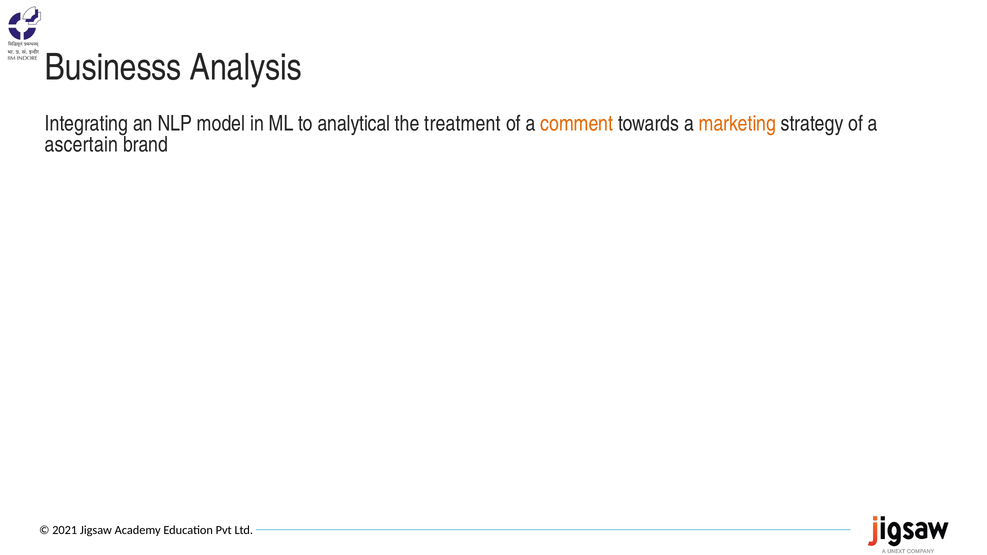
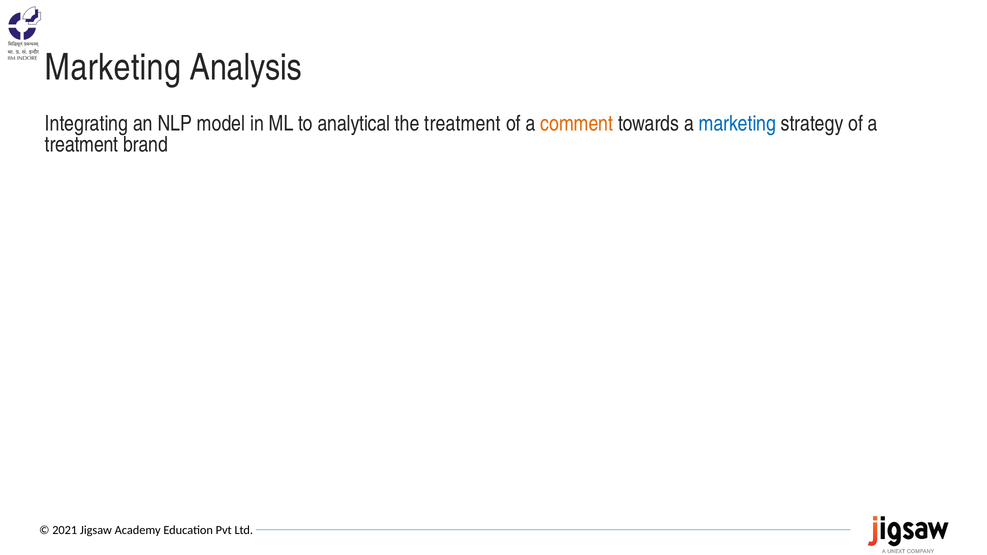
Businesss at (113, 67): Businesss -> Marketing
marketing at (737, 124) colour: orange -> blue
ascertain at (81, 145): ascertain -> treatment
